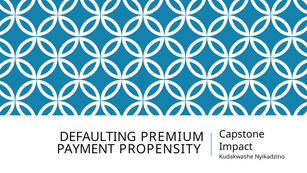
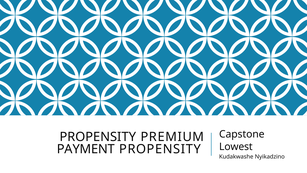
DEFAULTING at (98, 137): DEFAULTING -> PROPENSITY
Impact: Impact -> Lowest
